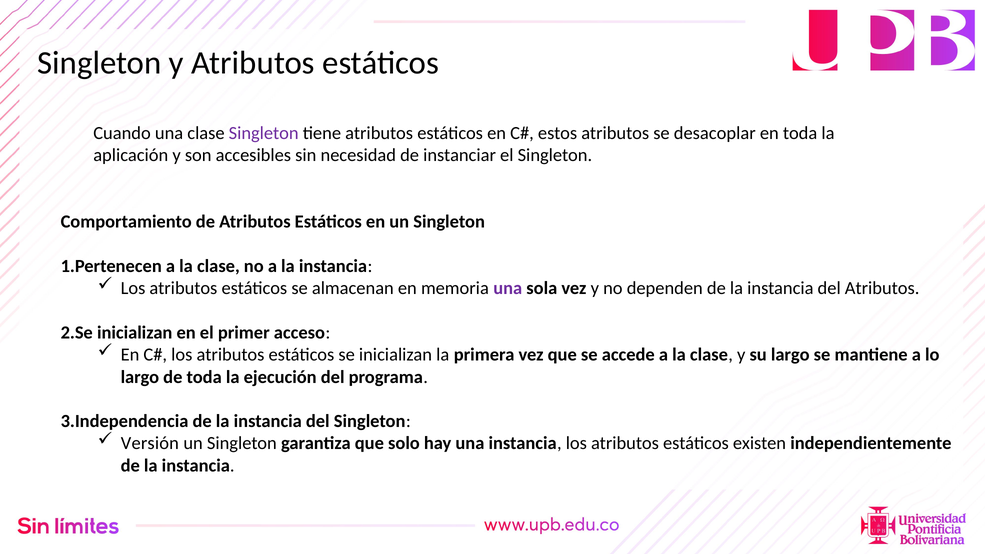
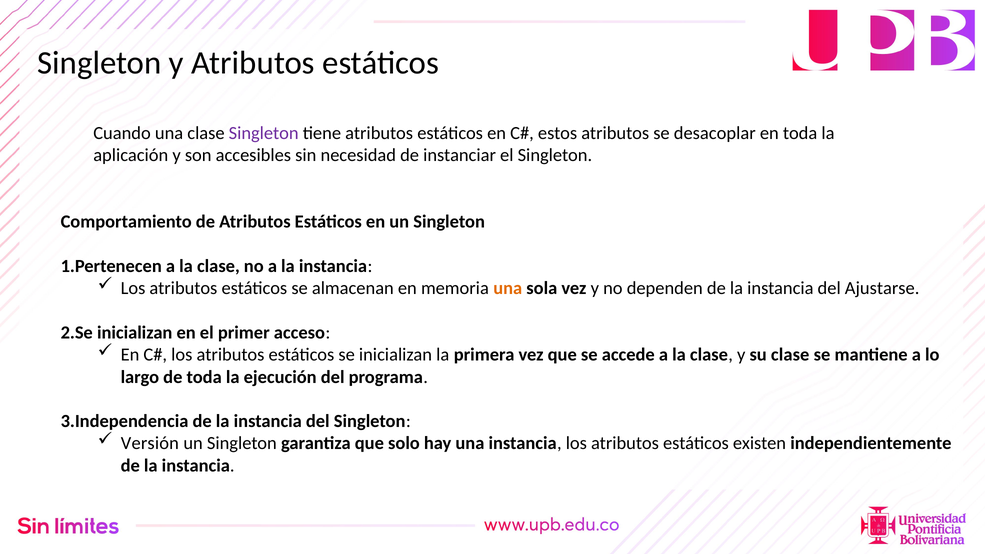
una at (508, 288) colour: purple -> orange
del Atributos: Atributos -> Ajustarse
su largo: largo -> clase
